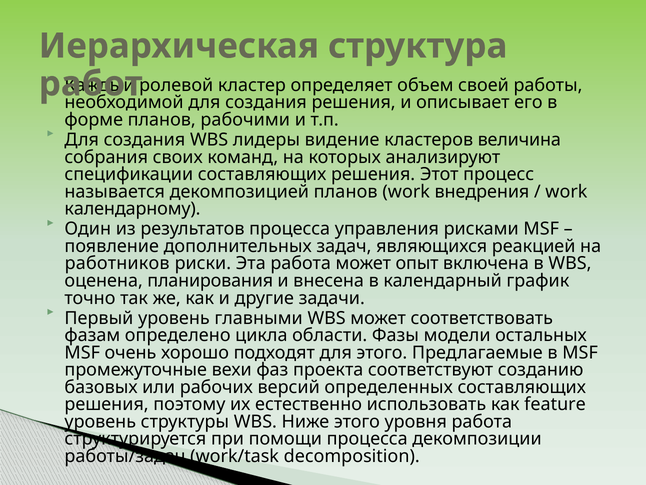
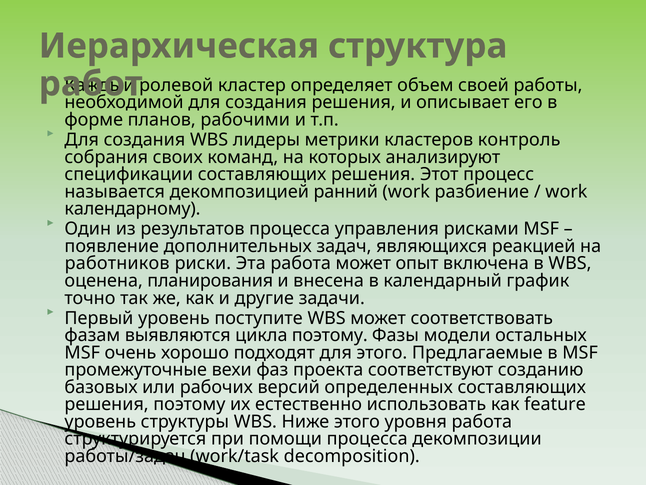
видение: видение -> метрики
величина: величина -> контроль
декомпозицией планов: планов -> ранний
внедрения: внедрения -> разбиение
главными: главными -> поступите
определено: определено -> выявляются
цикла области: области -> поэтому
